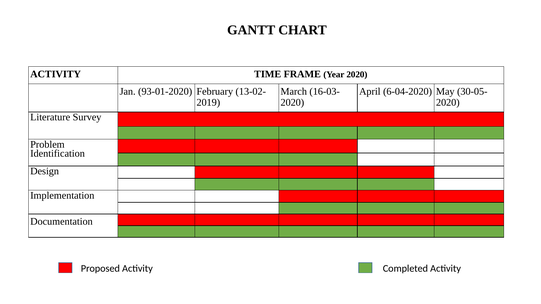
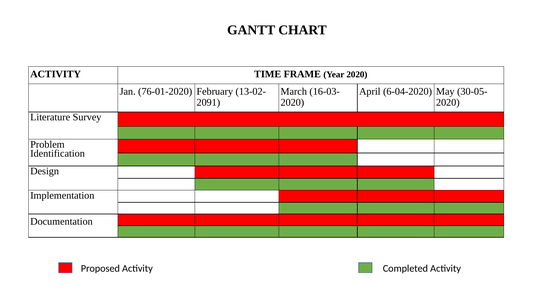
93-01-2020: 93-01-2020 -> 76-01-2020
2019: 2019 -> 2091
